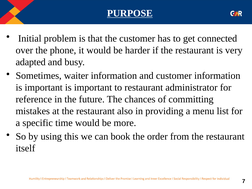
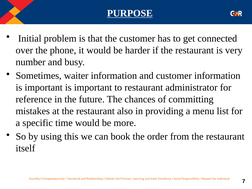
adapted: adapted -> number
